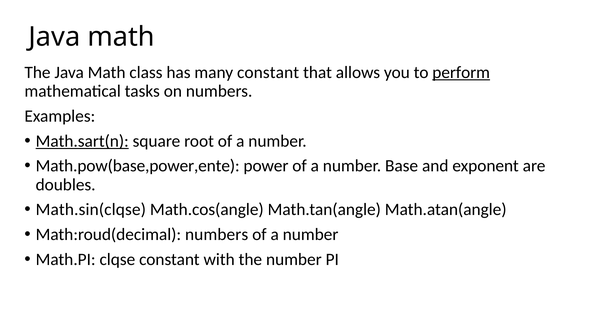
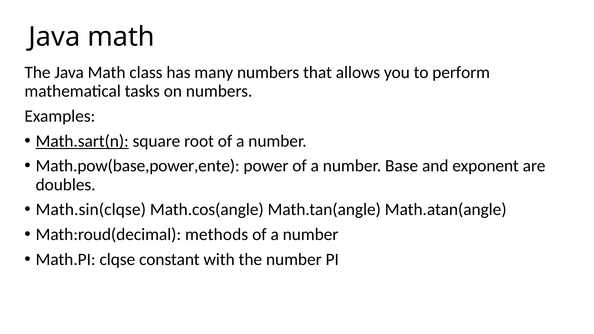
many constant: constant -> numbers
perform underline: present -> none
Math:roud(decimal numbers: numbers -> methods
